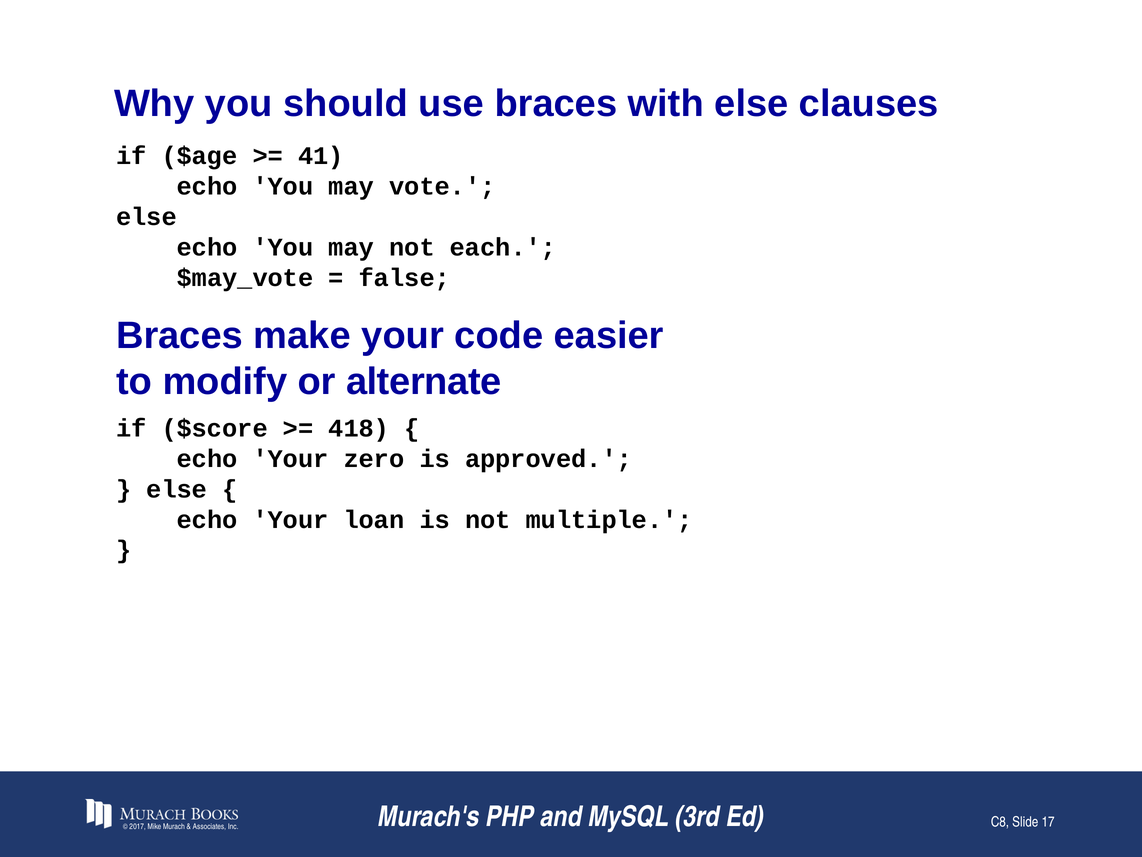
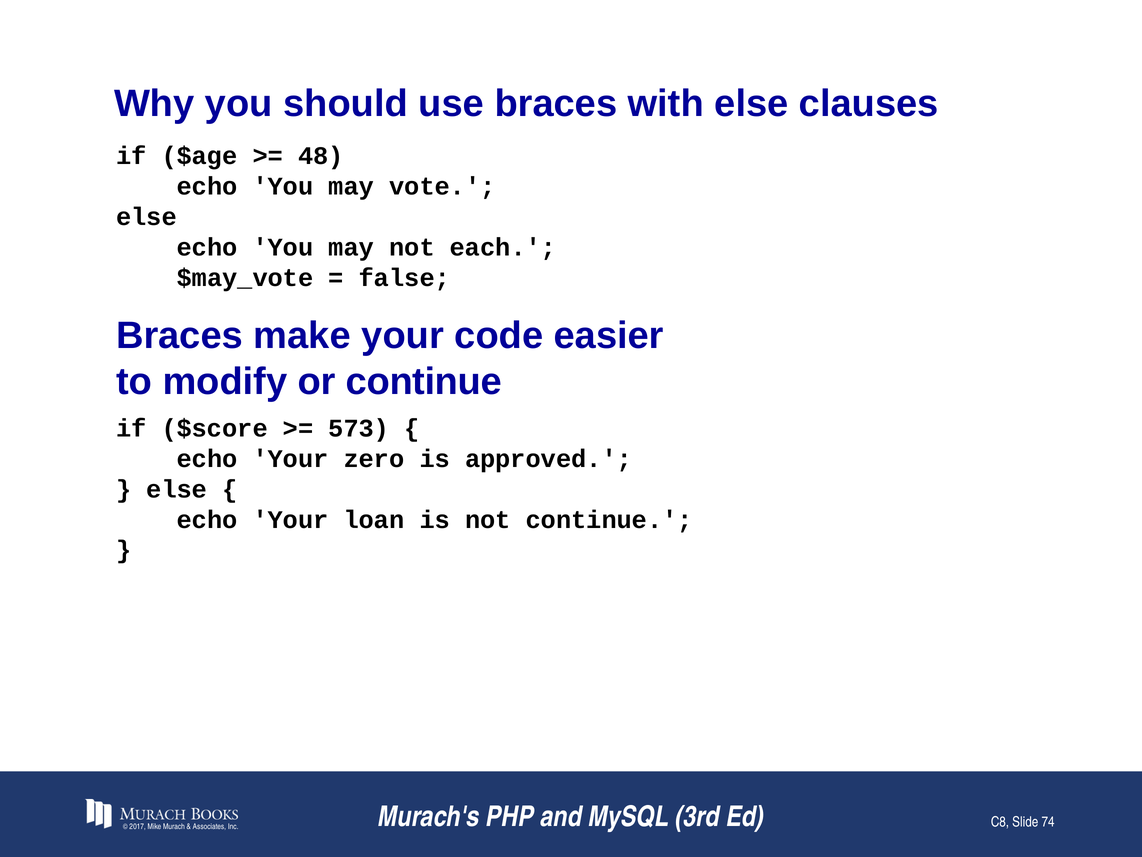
41: 41 -> 48
or alternate: alternate -> continue
418: 418 -> 573
not multiple: multiple -> continue
17: 17 -> 74
